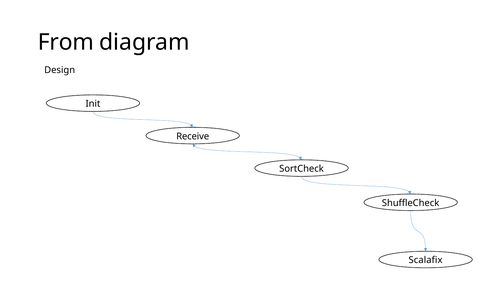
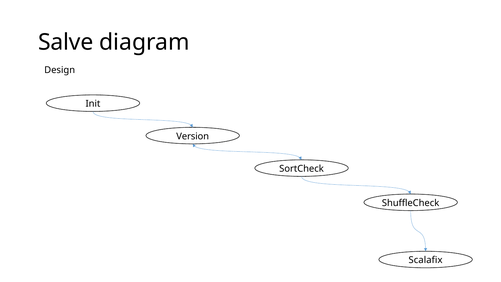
From: From -> Salve
Receive: Receive -> Version
